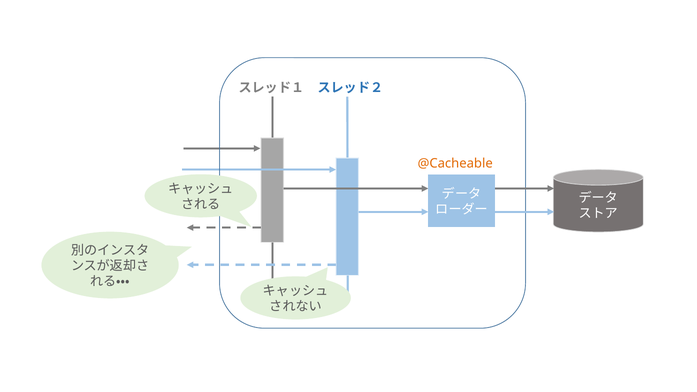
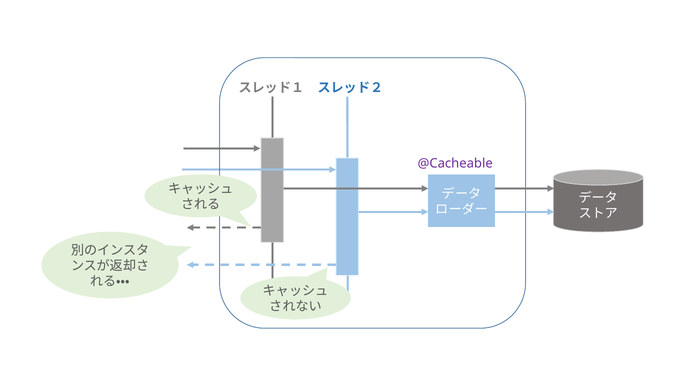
@Cacheable colour: orange -> purple
